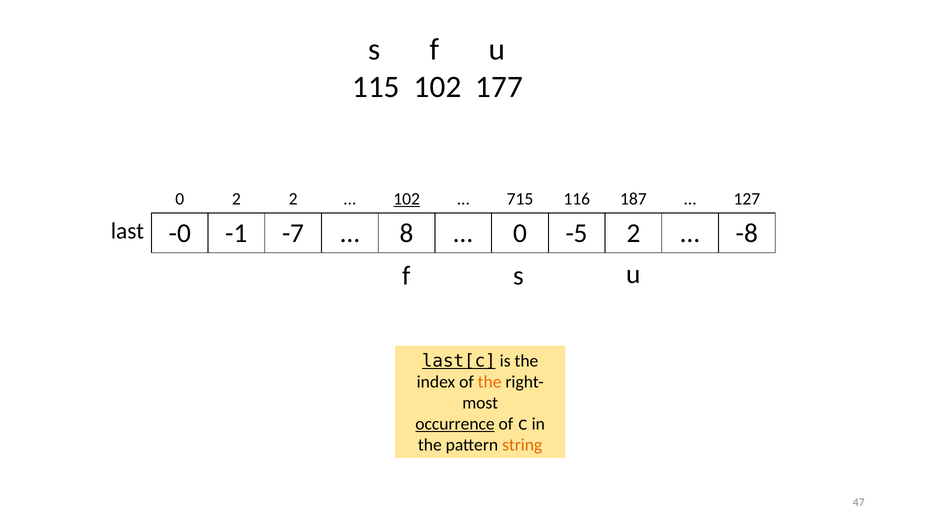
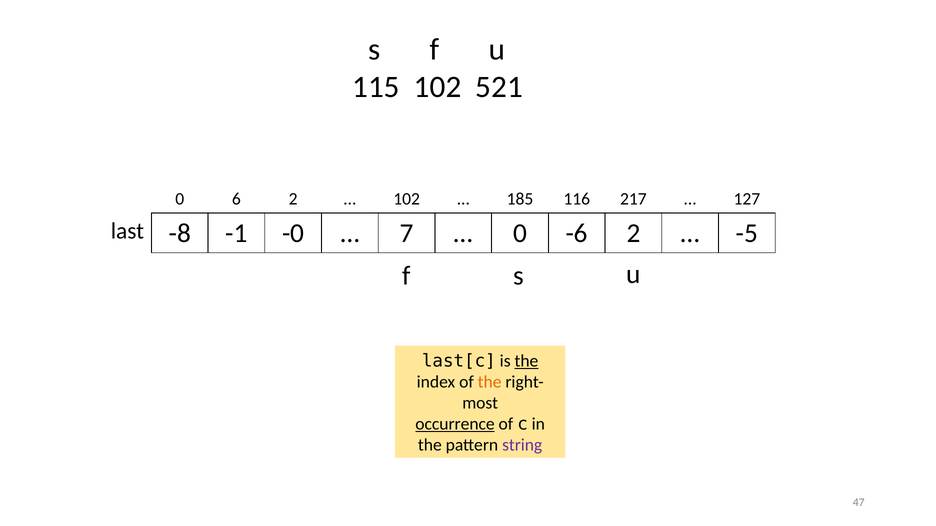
177: 177 -> 521
0 2: 2 -> 6
102 at (407, 199) underline: present -> none
715: 715 -> 185
187: 187 -> 217
-0: -0 -> -8
-7: -7 -> -0
8: 8 -> 7
-5: -5 -> -6
-8: -8 -> -5
last[c underline: present -> none
the at (526, 361) underline: none -> present
string colour: orange -> purple
